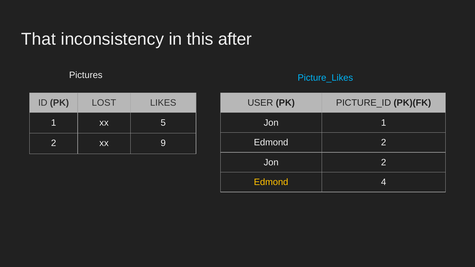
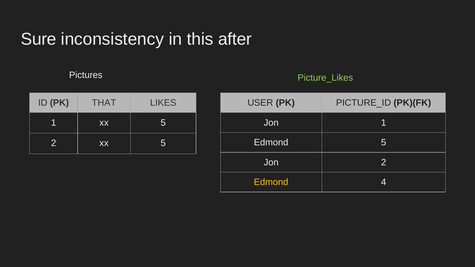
That: That -> Sure
Picture_Likes colour: light blue -> light green
LOST: LOST -> THAT
Edmond 2: 2 -> 5
2 xx 9: 9 -> 5
